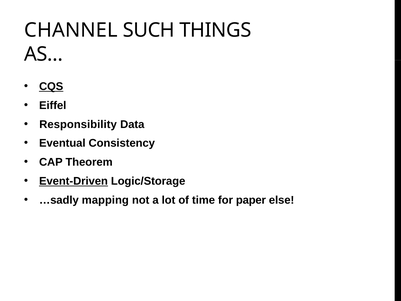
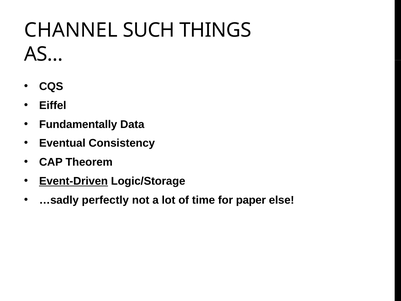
CQS underline: present -> none
Responsibility: Responsibility -> Fundamentally
mapping: mapping -> perfectly
